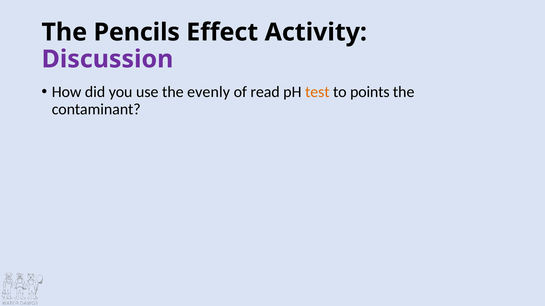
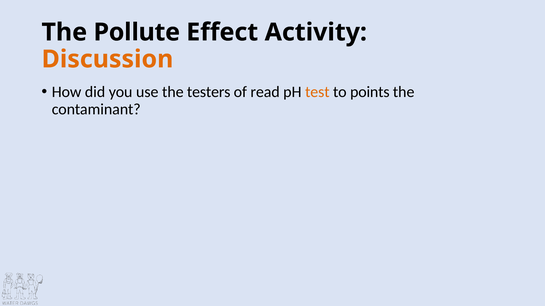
Pencils: Pencils -> Pollute
Discussion colour: purple -> orange
evenly: evenly -> testers
